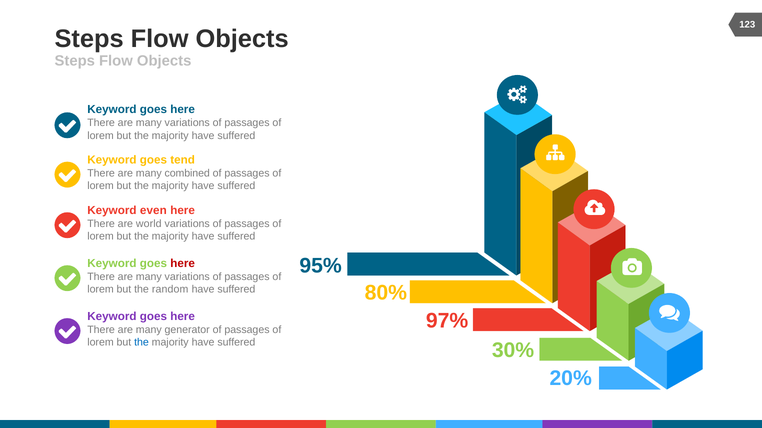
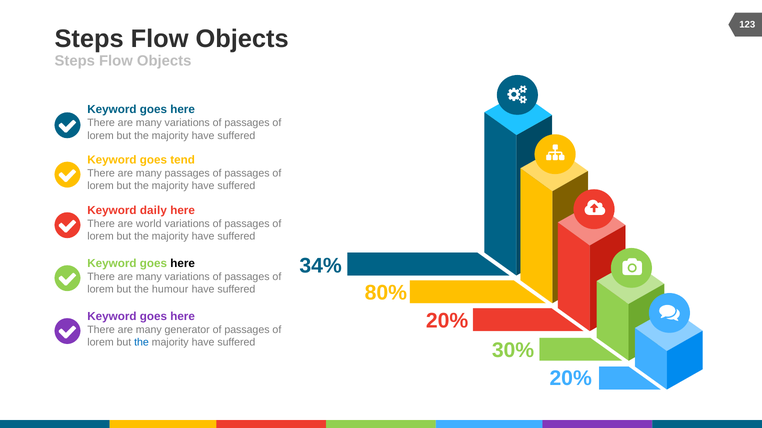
many combined: combined -> passages
even: even -> daily
95%: 95% -> 34%
here at (183, 264) colour: red -> black
random: random -> humour
97% at (447, 321): 97% -> 20%
